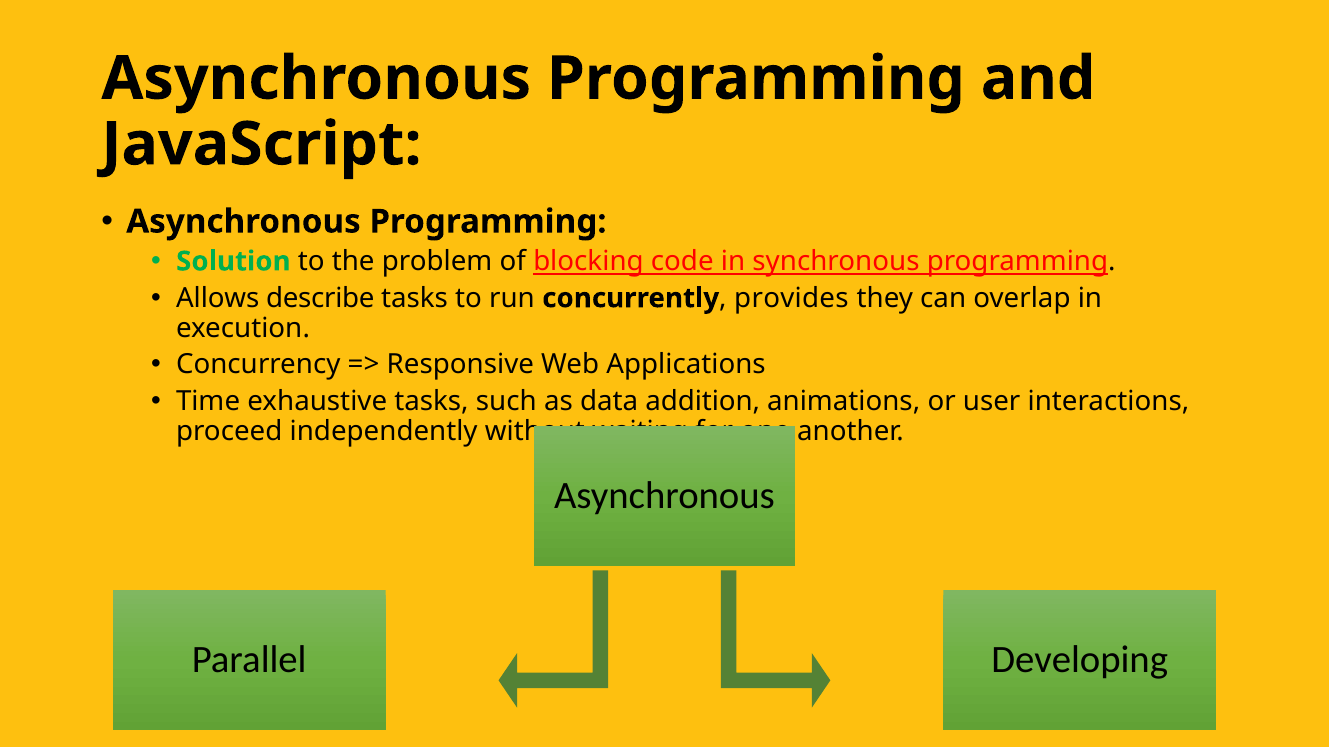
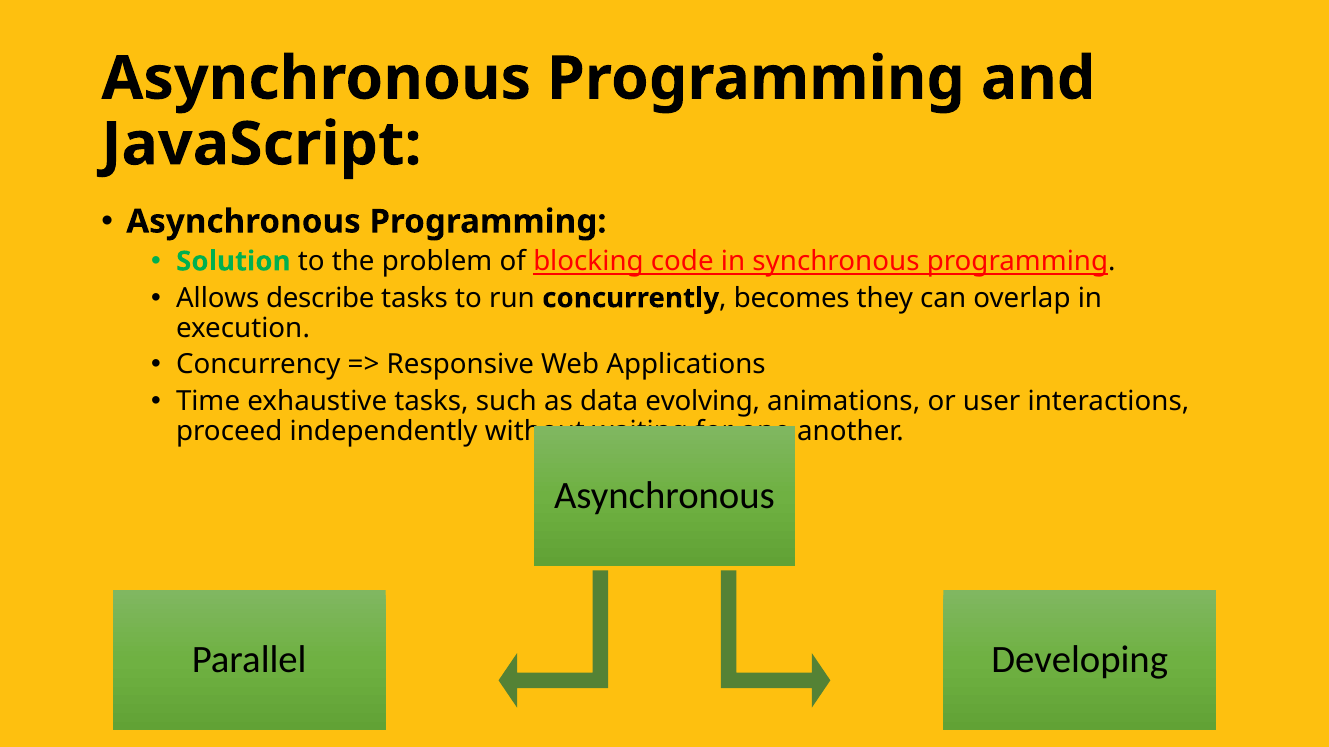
provides: provides -> becomes
addition: addition -> evolving
